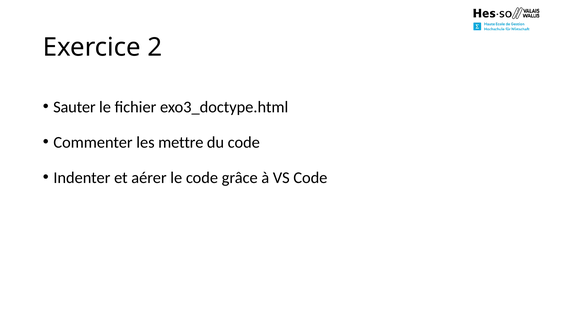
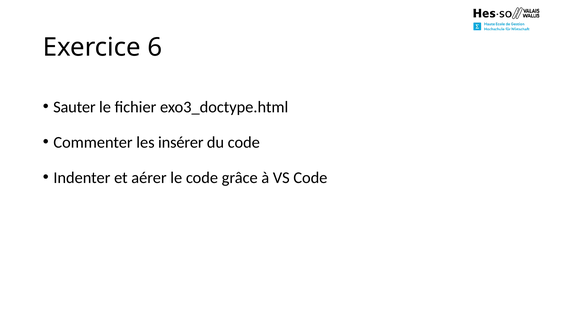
2: 2 -> 6
mettre: mettre -> insérer
